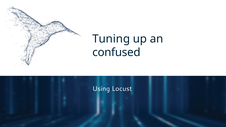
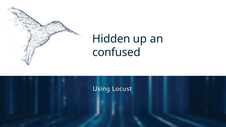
Tuning: Tuning -> Hidden
